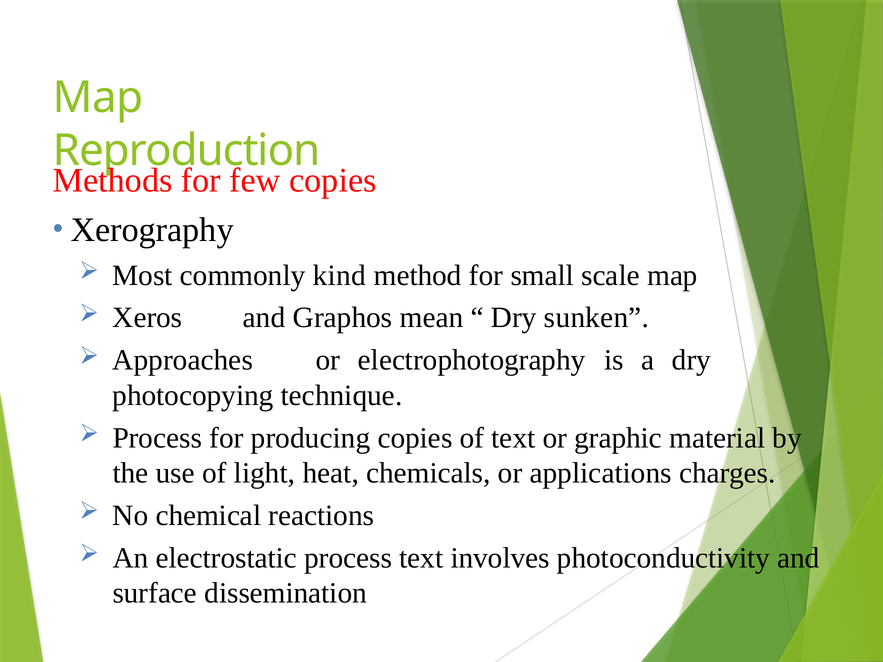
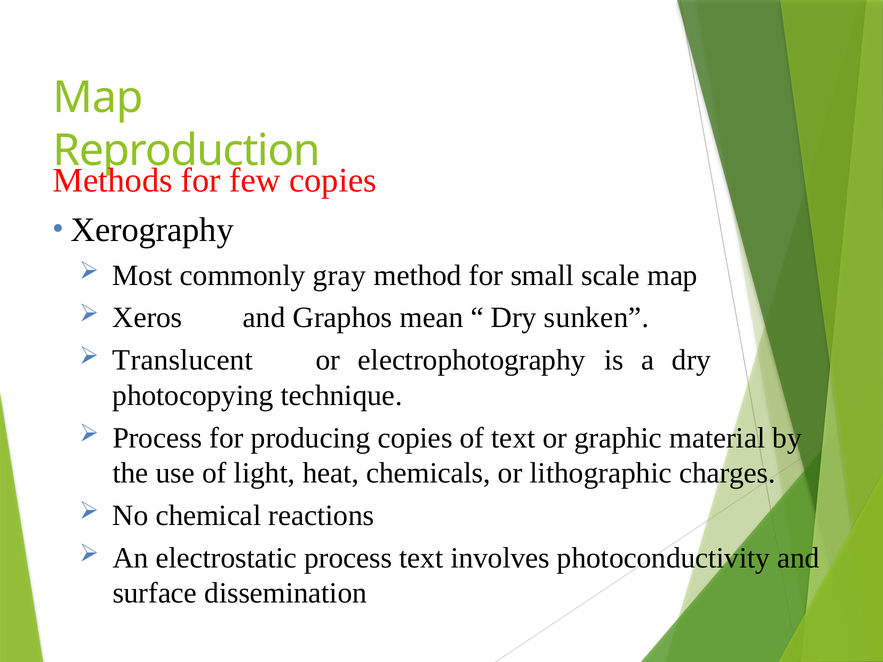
kind: kind -> gray
Approaches: Approaches -> Translucent
applications: applications -> lithographic
